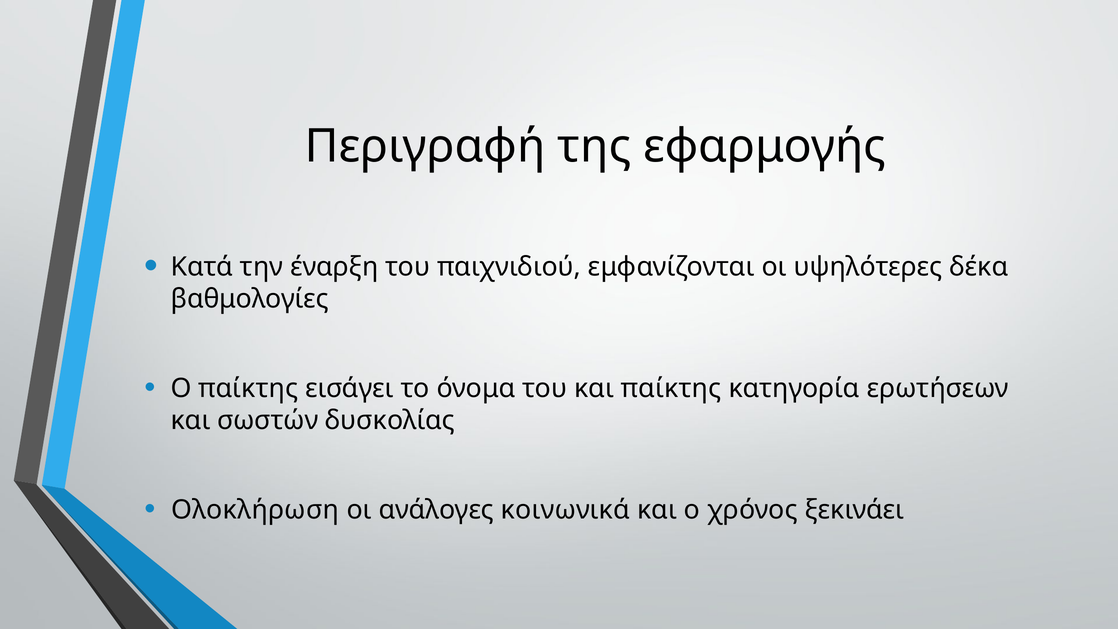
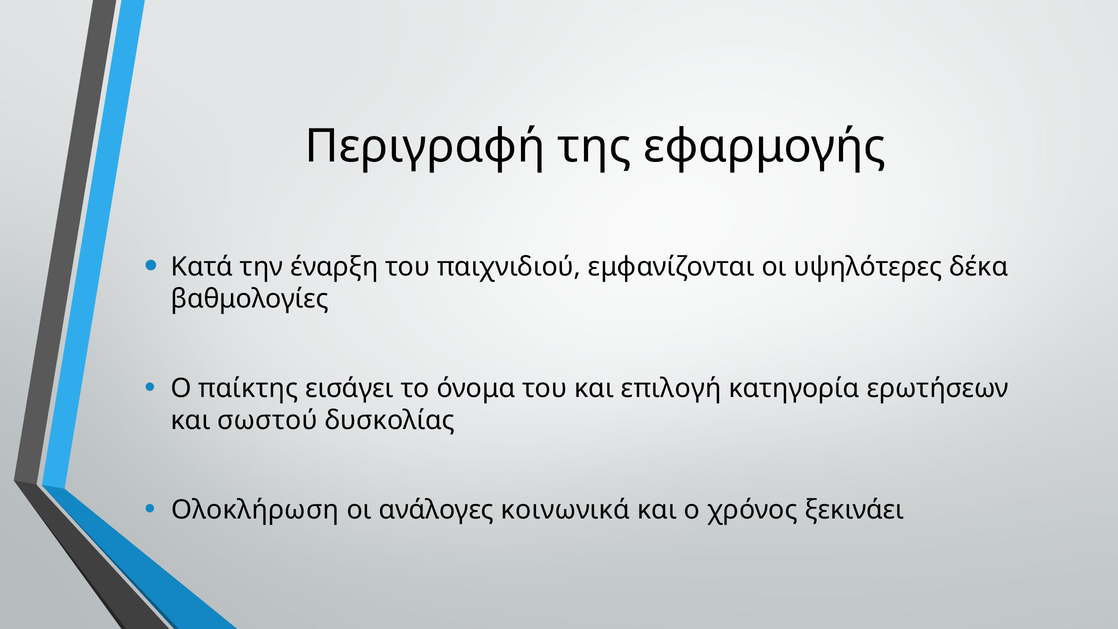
και παίκτης: παίκτης -> επιλογή
σωστών: σωστών -> σωστού
